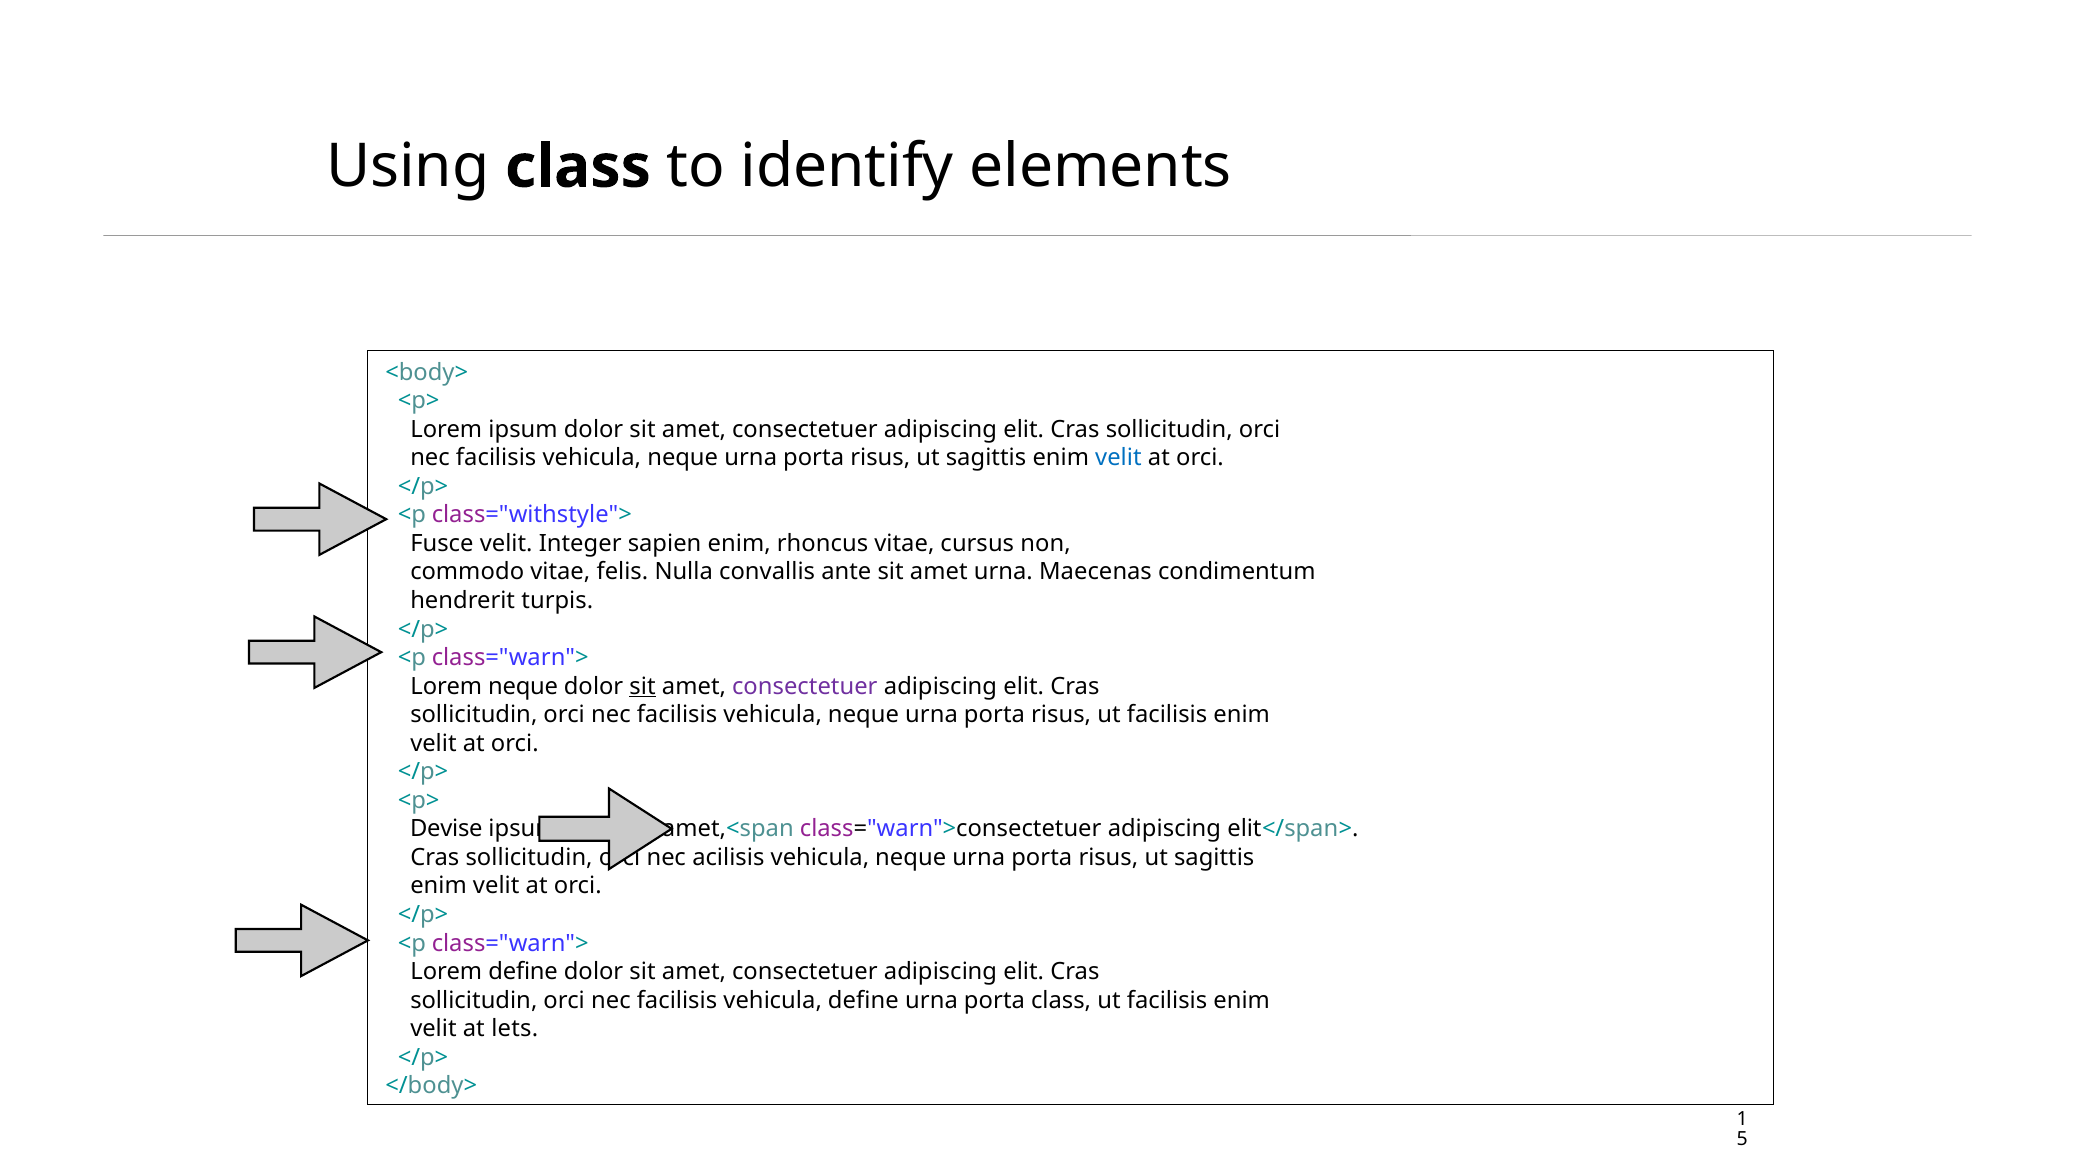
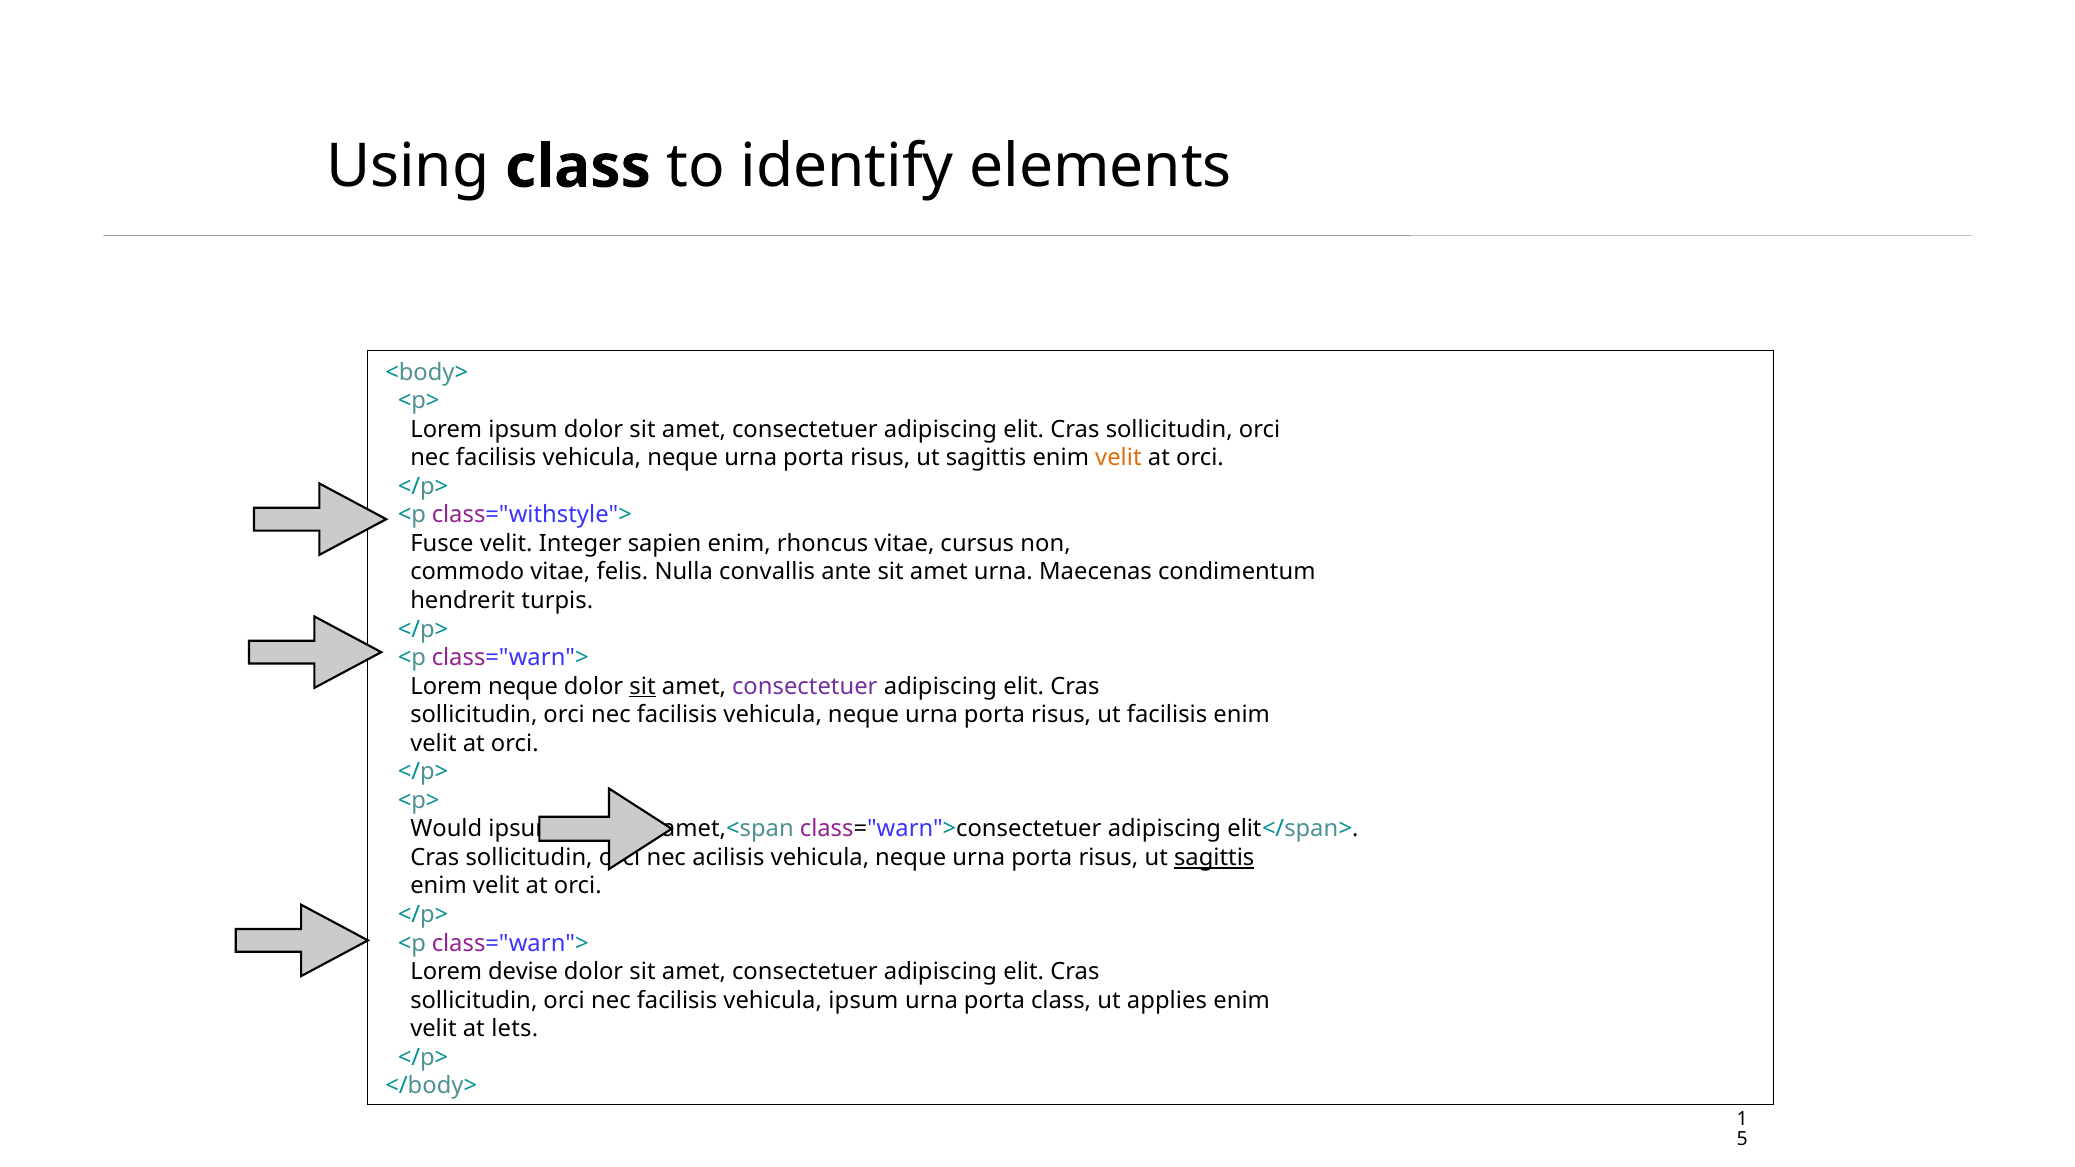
velit at (1118, 458) colour: blue -> orange
Devise: Devise -> Would
sagittis at (1214, 858) underline: none -> present
Lorem define: define -> devise
vehicula define: define -> ipsum
facilisis at (1167, 1000): facilisis -> applies
